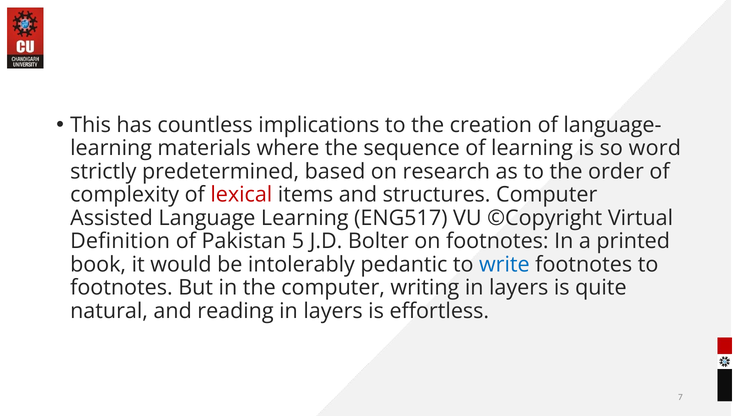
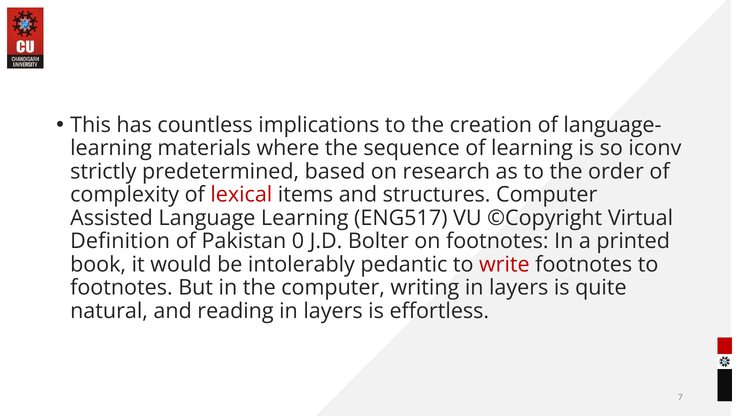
word: word -> iconv
5: 5 -> 0
write colour: blue -> red
